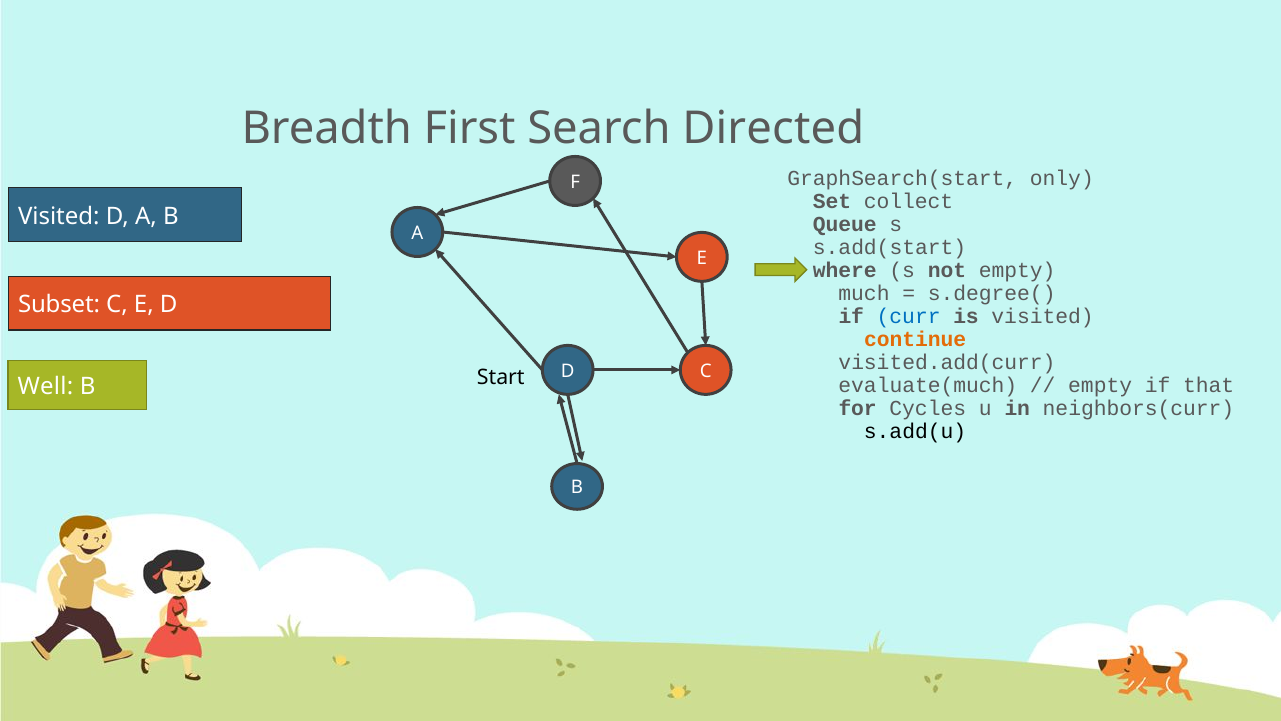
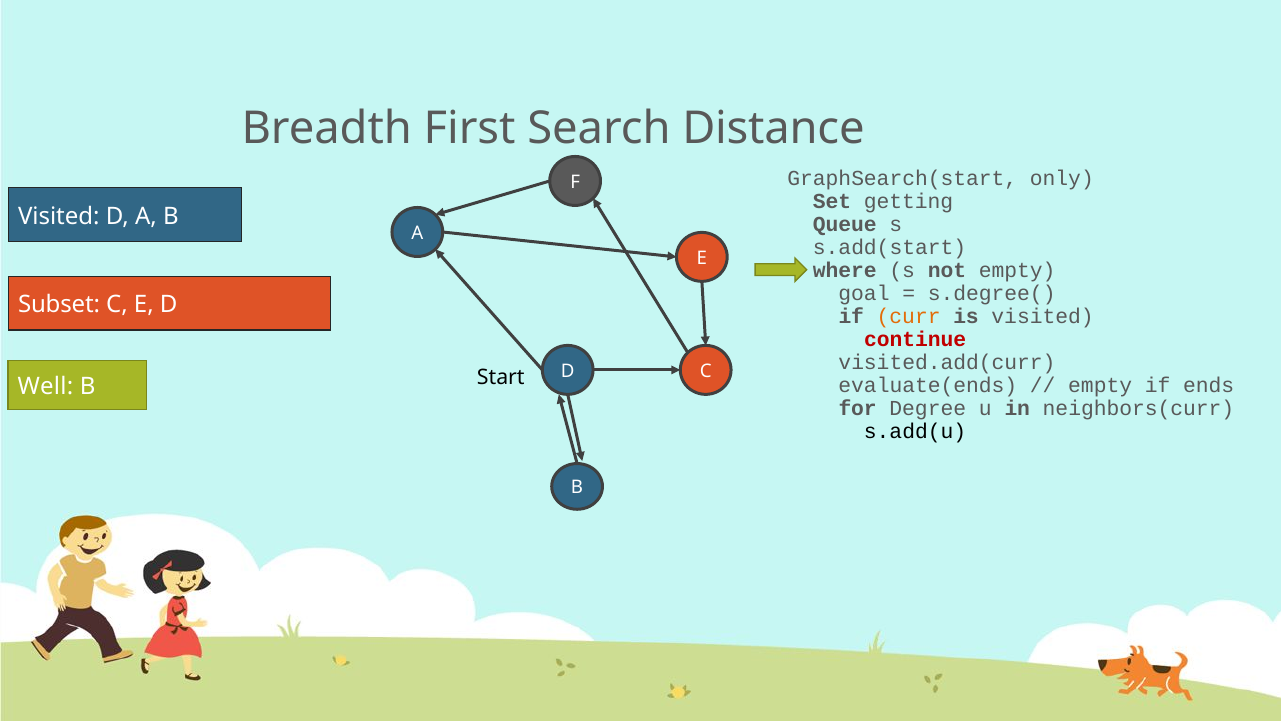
Directed: Directed -> Distance
collect: collect -> getting
much: much -> goal
curr colour: blue -> orange
continue colour: orange -> red
evaluate(much: evaluate(much -> evaluate(ends
that: that -> ends
Cycles: Cycles -> Degree
